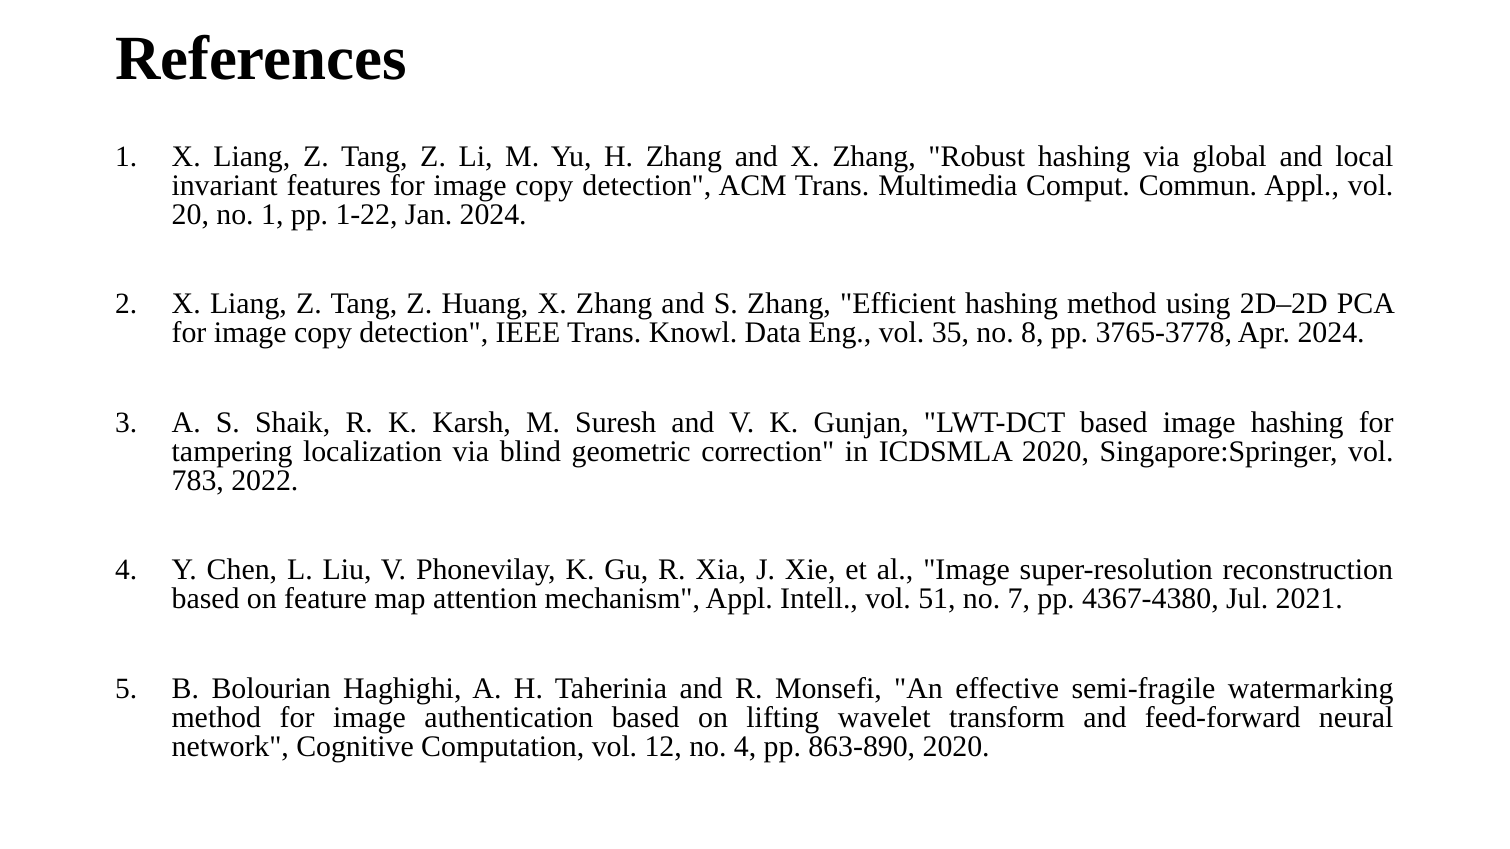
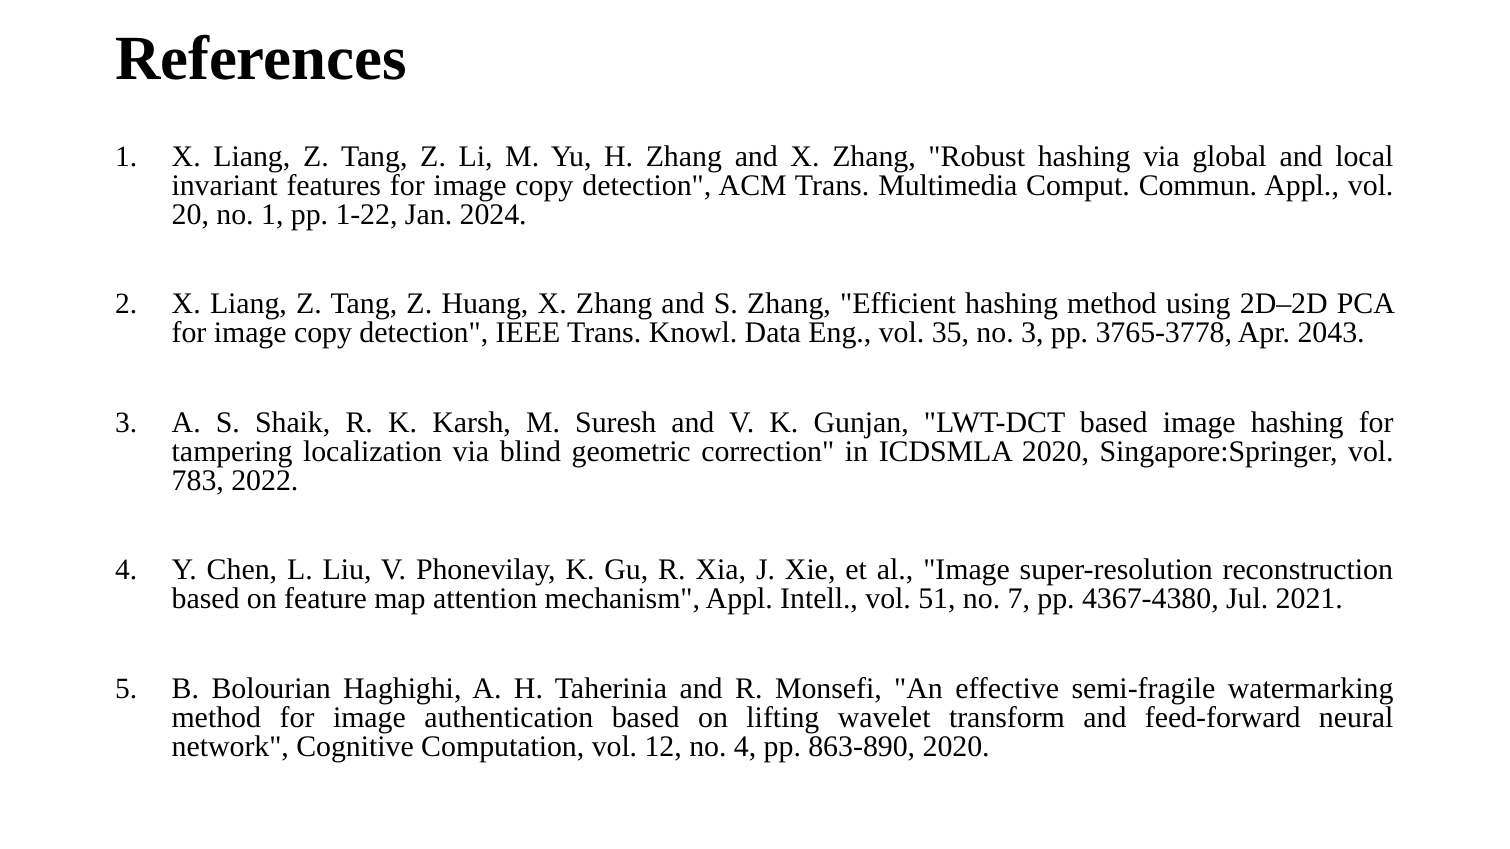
no 8: 8 -> 3
Apr 2024: 2024 -> 2043
